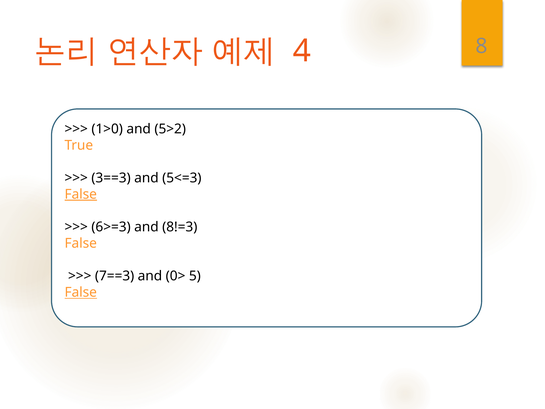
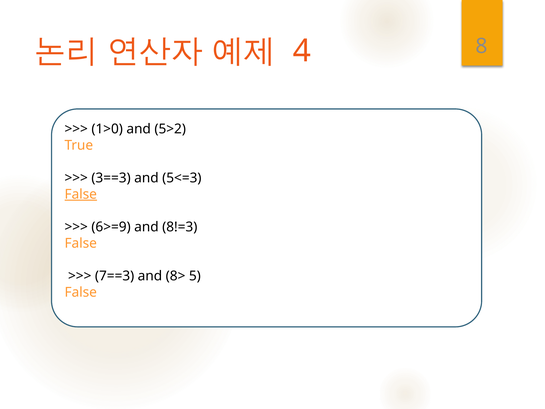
6>=3: 6>=3 -> 6>=9
0>: 0> -> 8>
False at (81, 292) underline: present -> none
